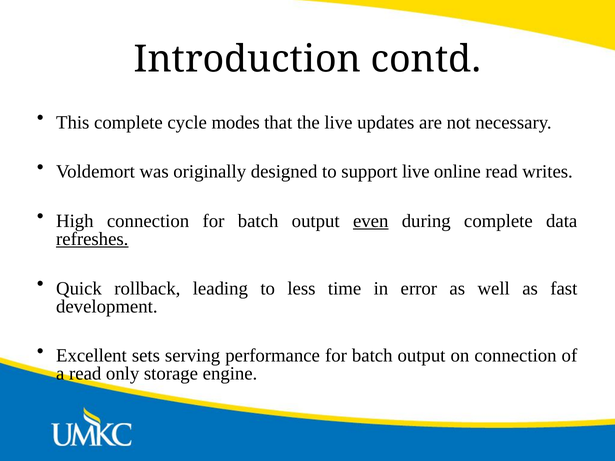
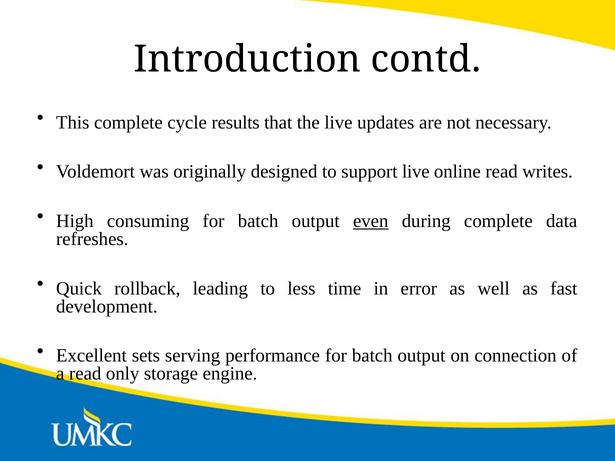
modes: modes -> results
High connection: connection -> consuming
refreshes underline: present -> none
